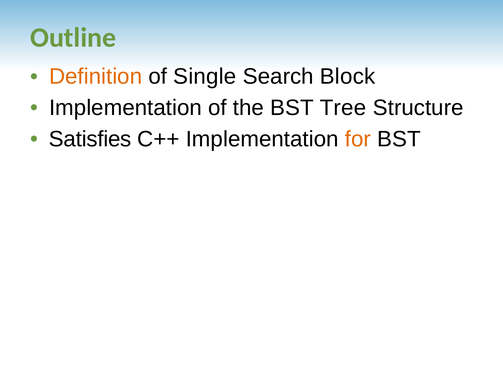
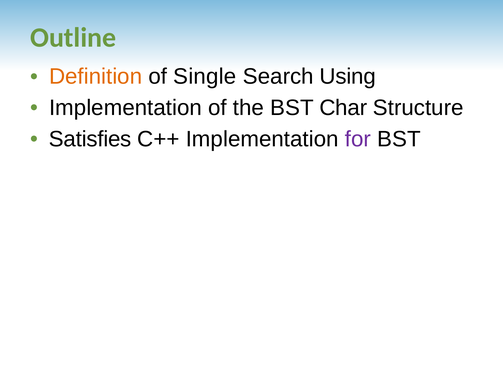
Block: Block -> Using
Tree: Tree -> Char
for colour: orange -> purple
